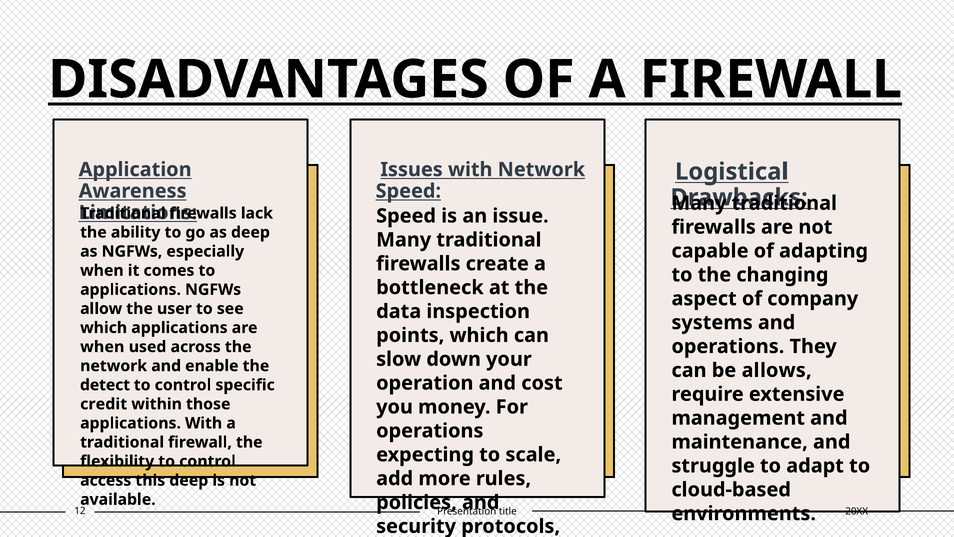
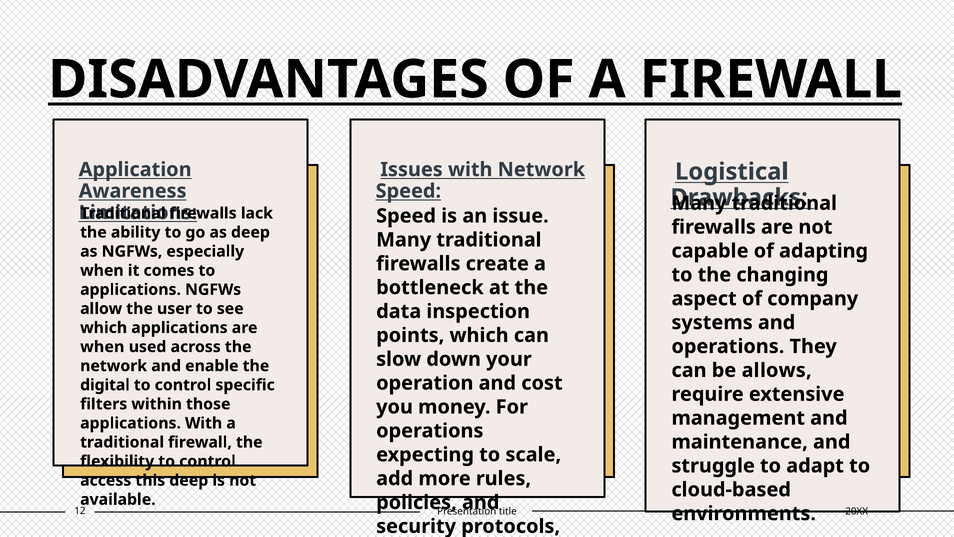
detect: detect -> digital
credit: credit -> filters
